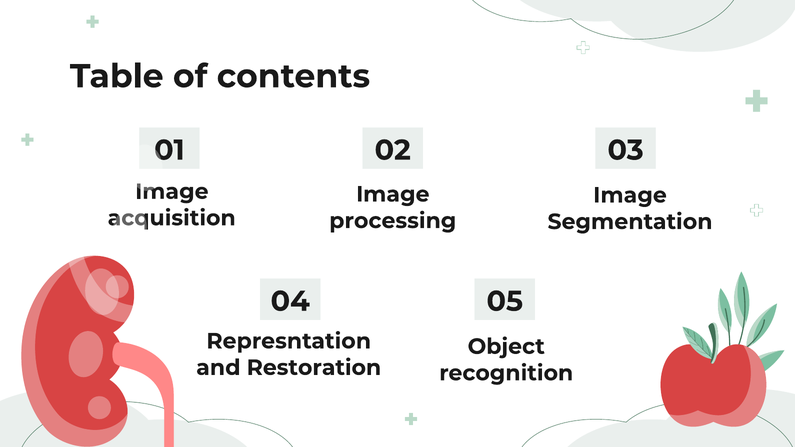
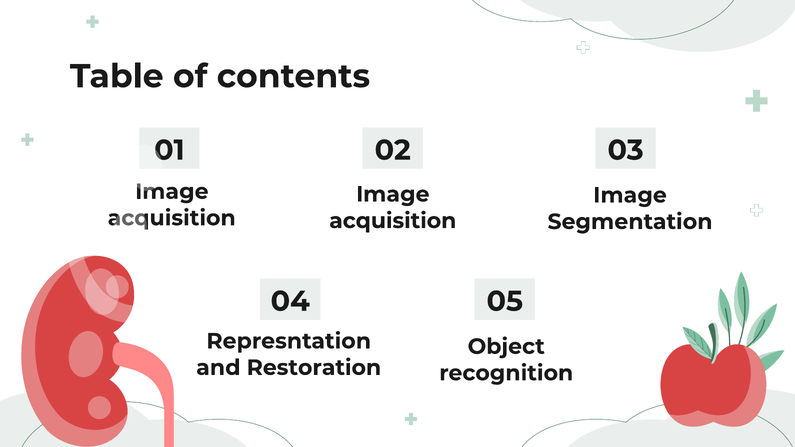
processing at (393, 221): processing -> acquisition
